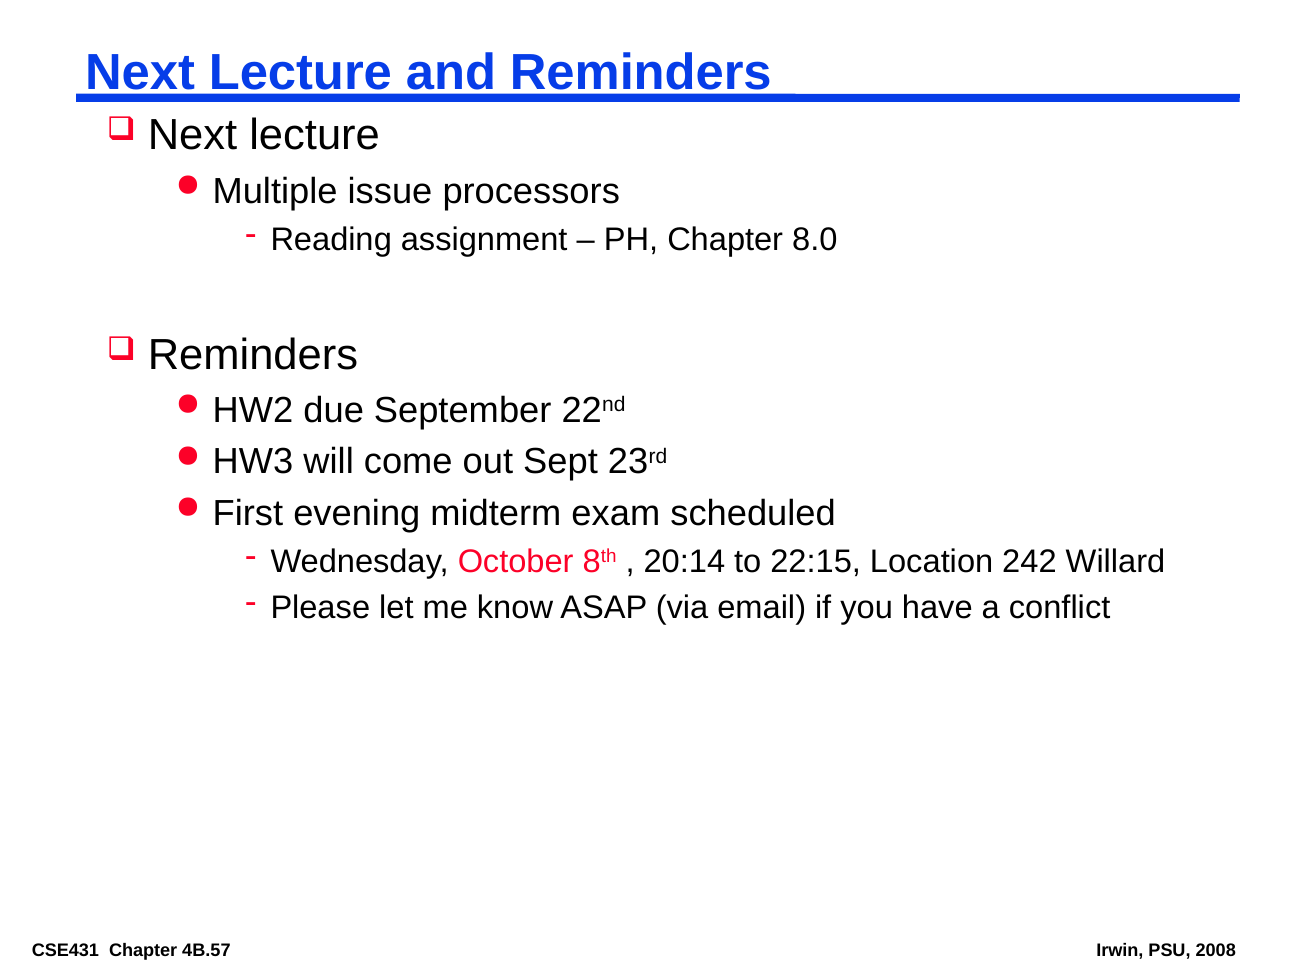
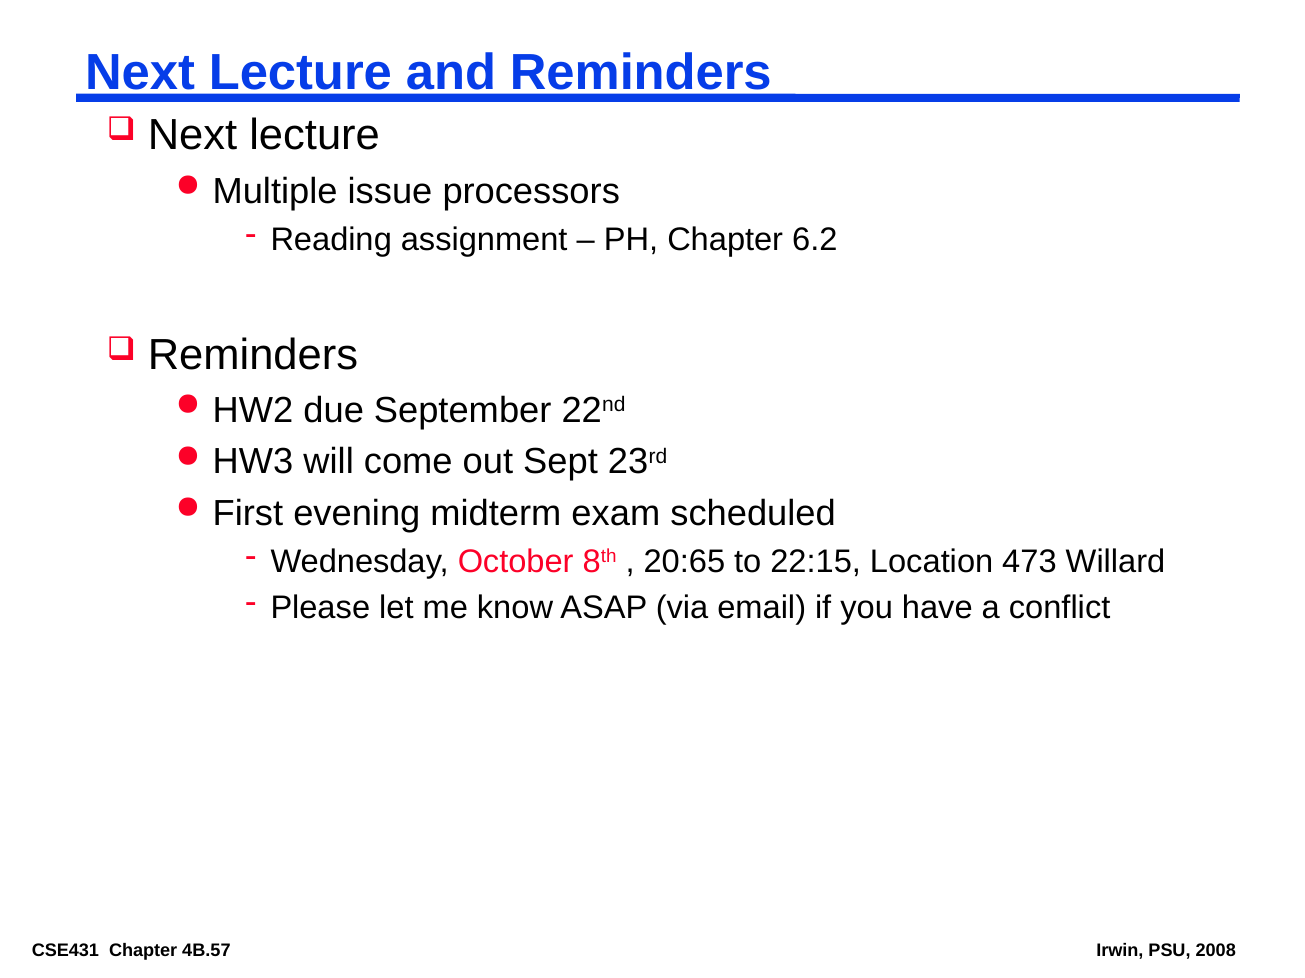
8.0: 8.0 -> 6.2
20:14: 20:14 -> 20:65
242: 242 -> 473
